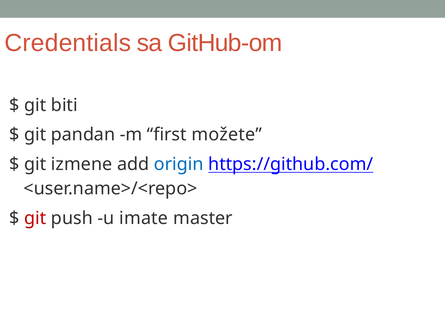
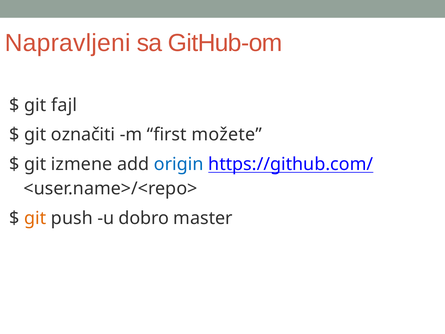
Credentials: Credentials -> Napravljeni
biti: biti -> fajl
pandan: pandan -> označiti
git at (35, 218) colour: red -> orange
imate: imate -> dobro
